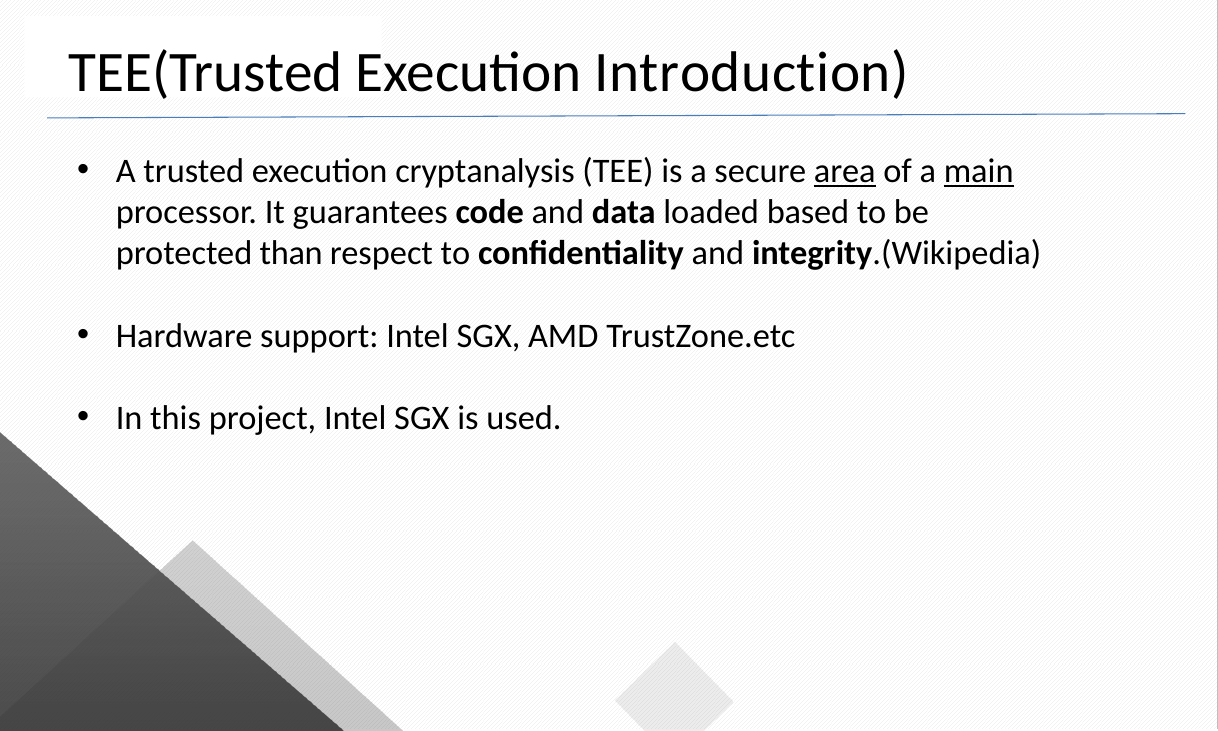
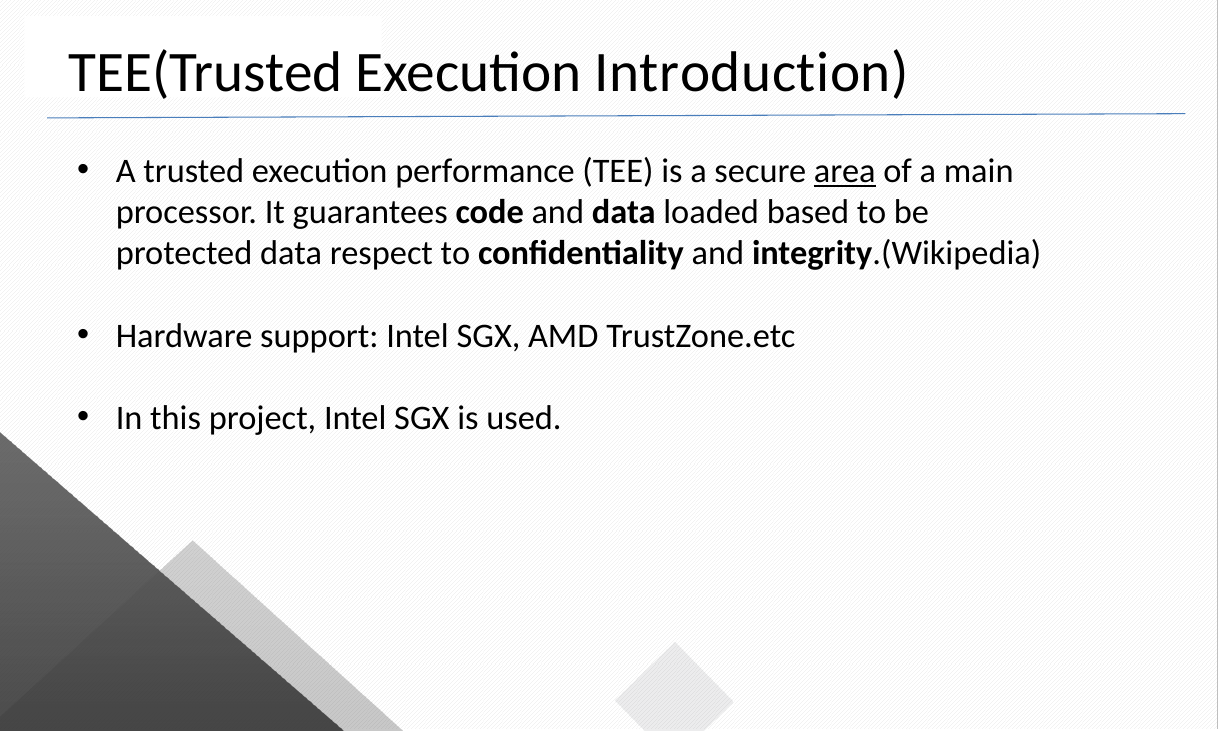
cryptanalysis: cryptanalysis -> performance
main underline: present -> none
protected than: than -> data
